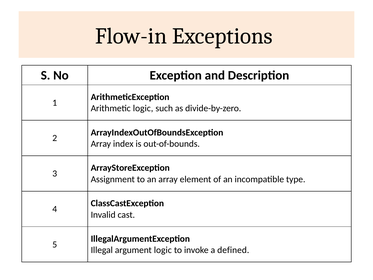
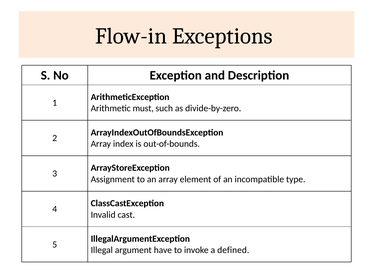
Arithmetic logic: logic -> must
argument logic: logic -> have
